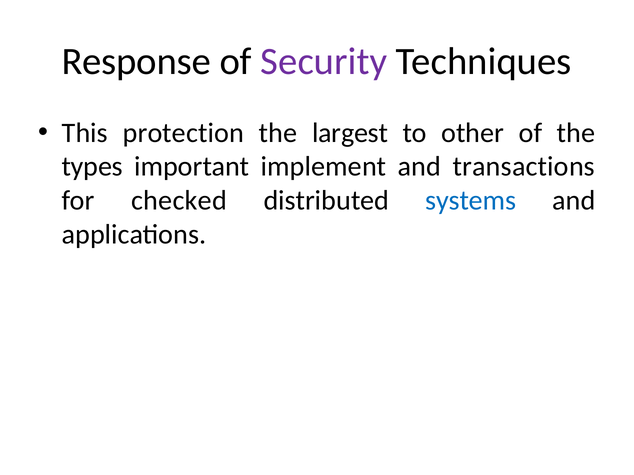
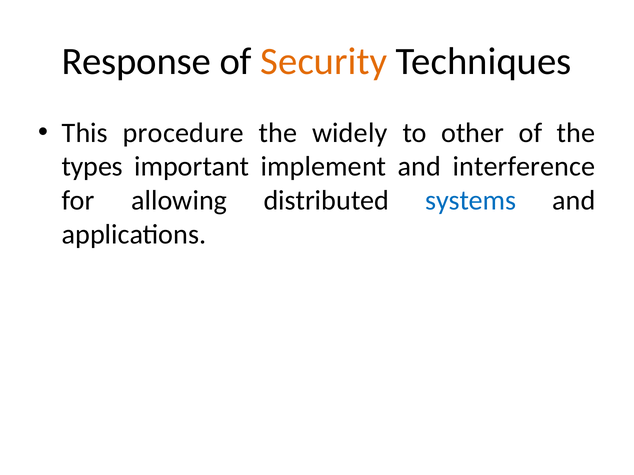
Security colour: purple -> orange
protection: protection -> procedure
largest: largest -> widely
transactions: transactions -> interference
checked: checked -> allowing
